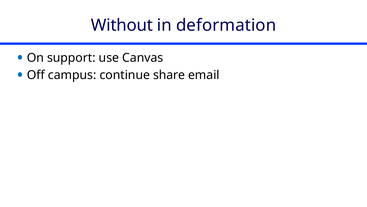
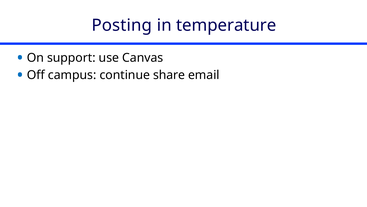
Without: Without -> Posting
deformation: deformation -> temperature
